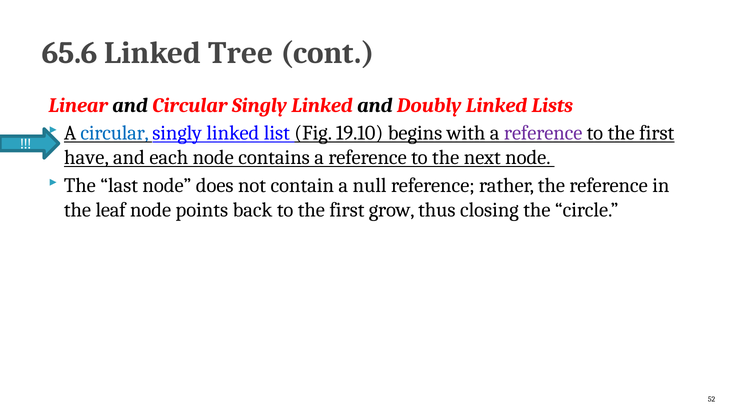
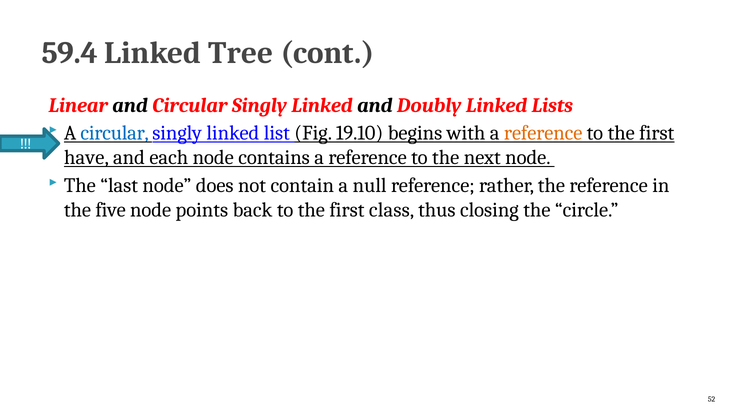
65.6: 65.6 -> 59.4
reference at (543, 133) colour: purple -> orange
leaf: leaf -> five
grow: grow -> class
